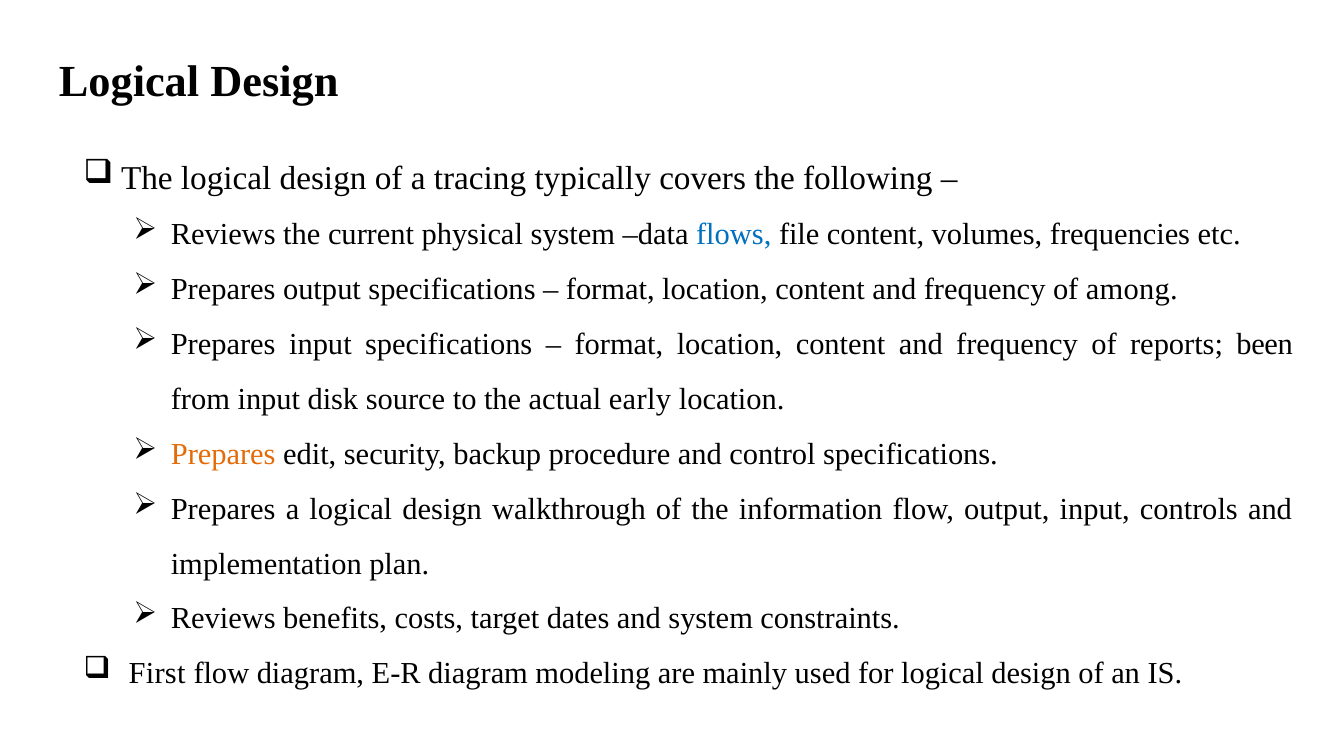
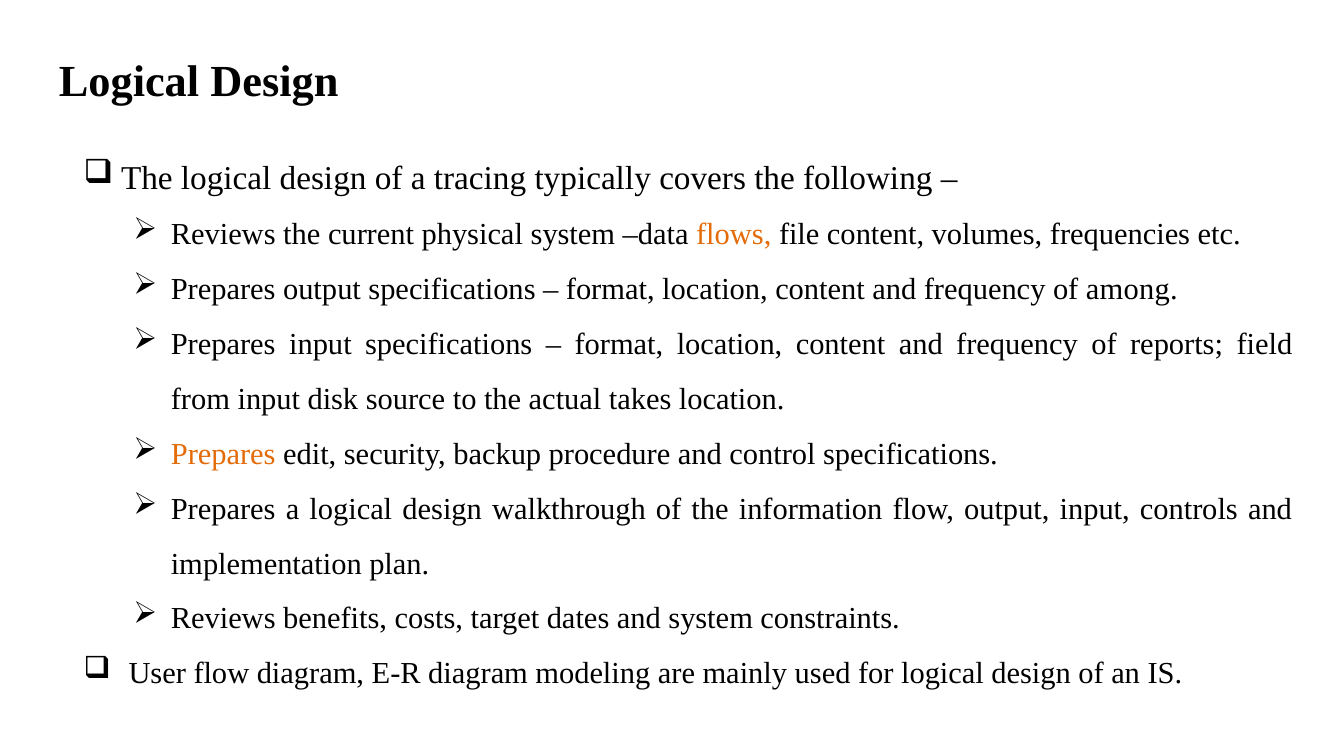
flows colour: blue -> orange
been: been -> field
early: early -> takes
First: First -> User
